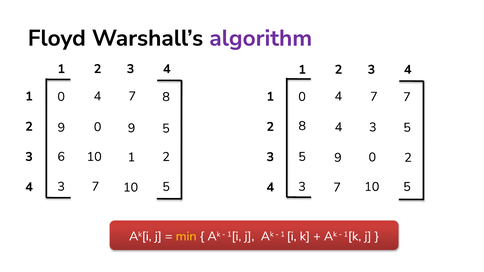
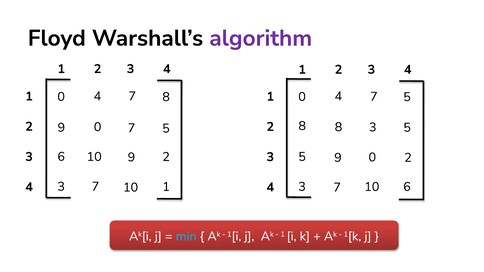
4 7: 7 -> 5
8 4: 4 -> 8
0 9: 9 -> 7
6 1: 1 -> 9
5 at (166, 187): 5 -> 1
5 at (407, 187): 5 -> 6
min colour: yellow -> light blue
